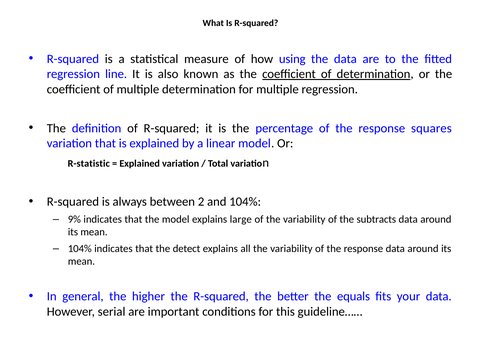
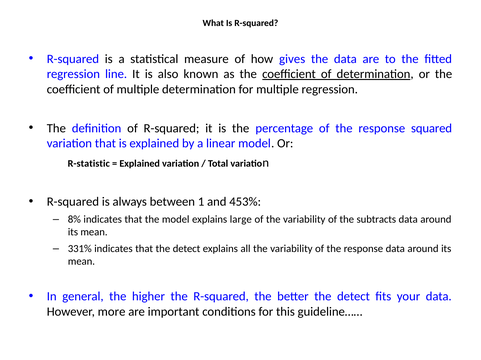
using: using -> gives
squares: squares -> squared
2: 2 -> 1
and 104%: 104% -> 453%
9%: 9% -> 8%
104% at (80, 249): 104% -> 331%
better the equals: equals -> detect
serial: serial -> more
